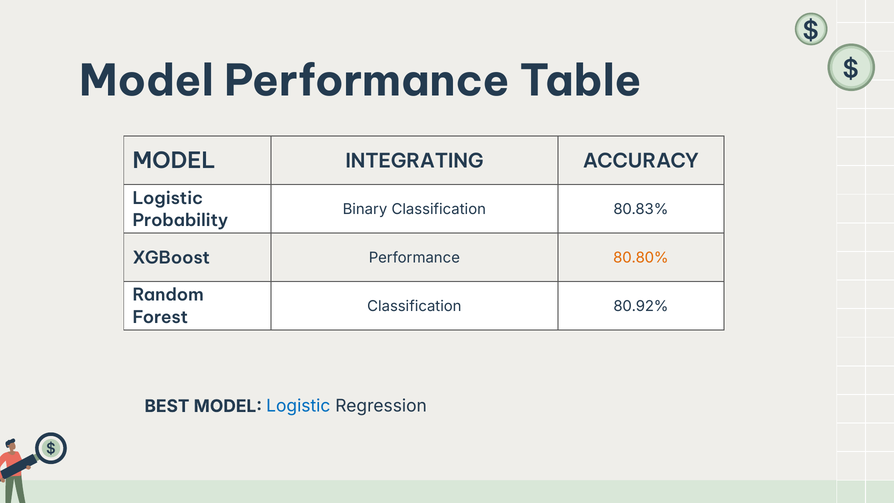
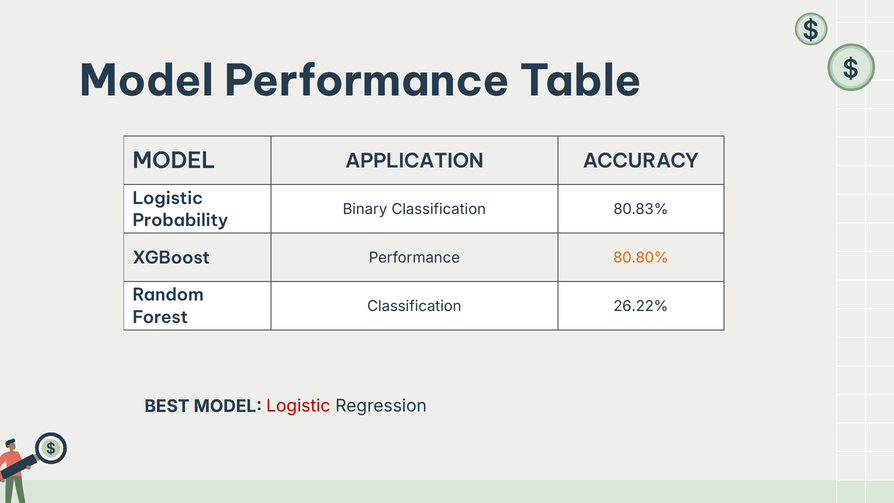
INTEGRATING: INTEGRATING -> APPLICATION
80.92%: 80.92% -> 26.22%
Logistic at (298, 406) colour: blue -> red
